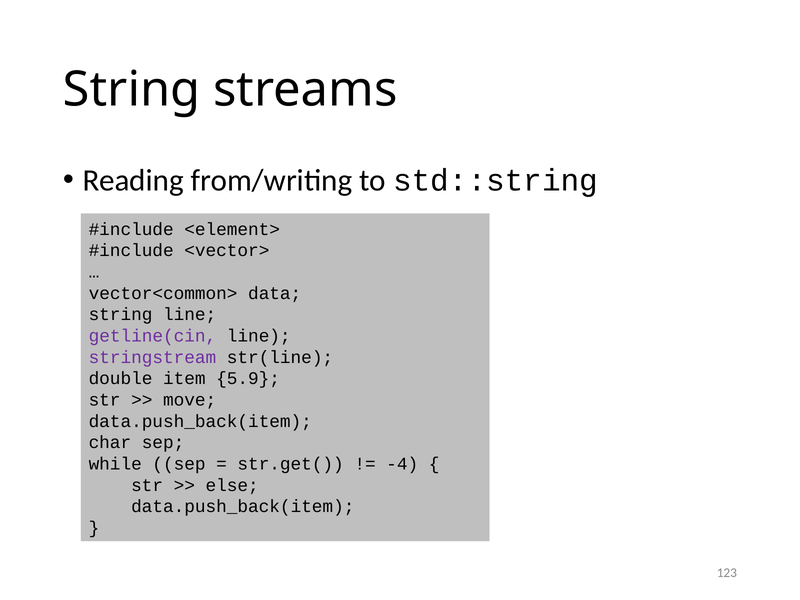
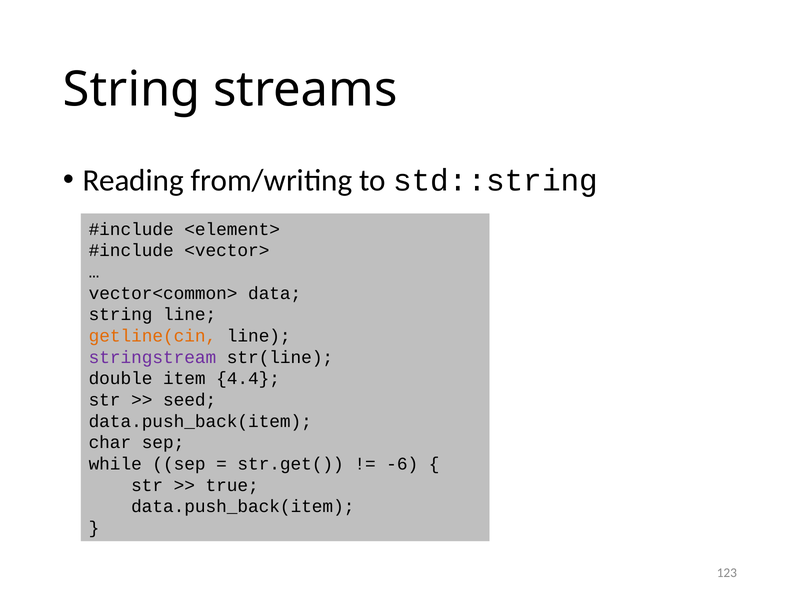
getline(cin colour: purple -> orange
5.9: 5.9 -> 4.4
move: move -> seed
-4: -4 -> -6
else: else -> true
